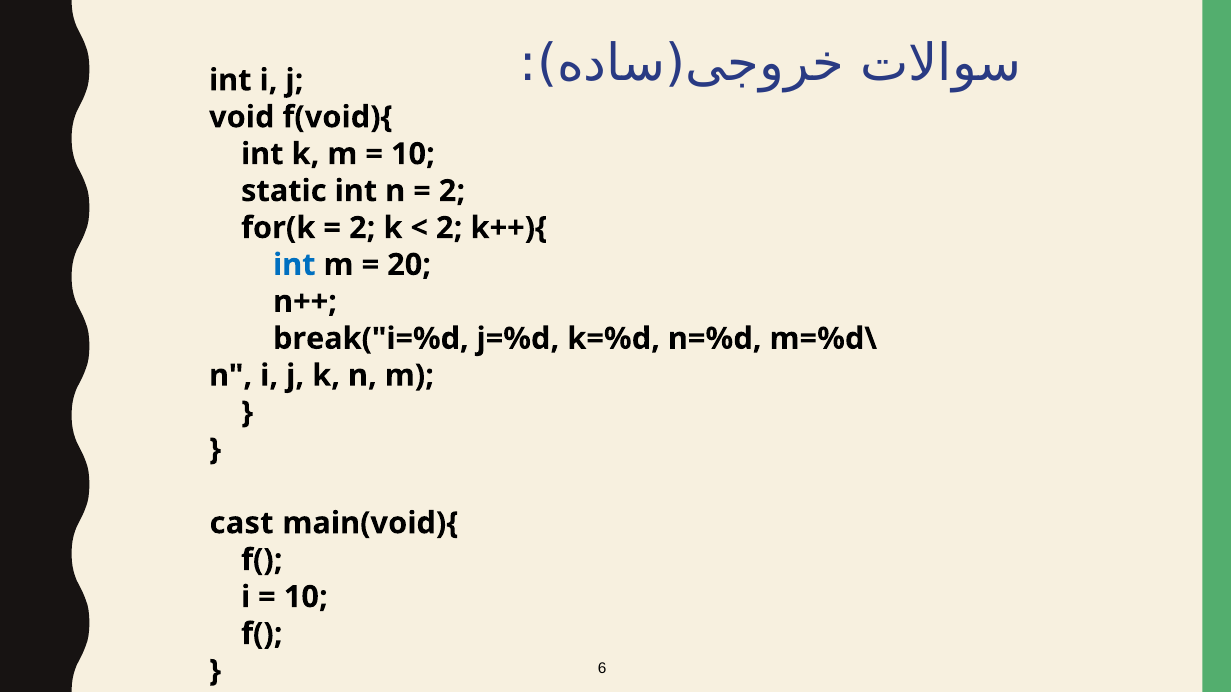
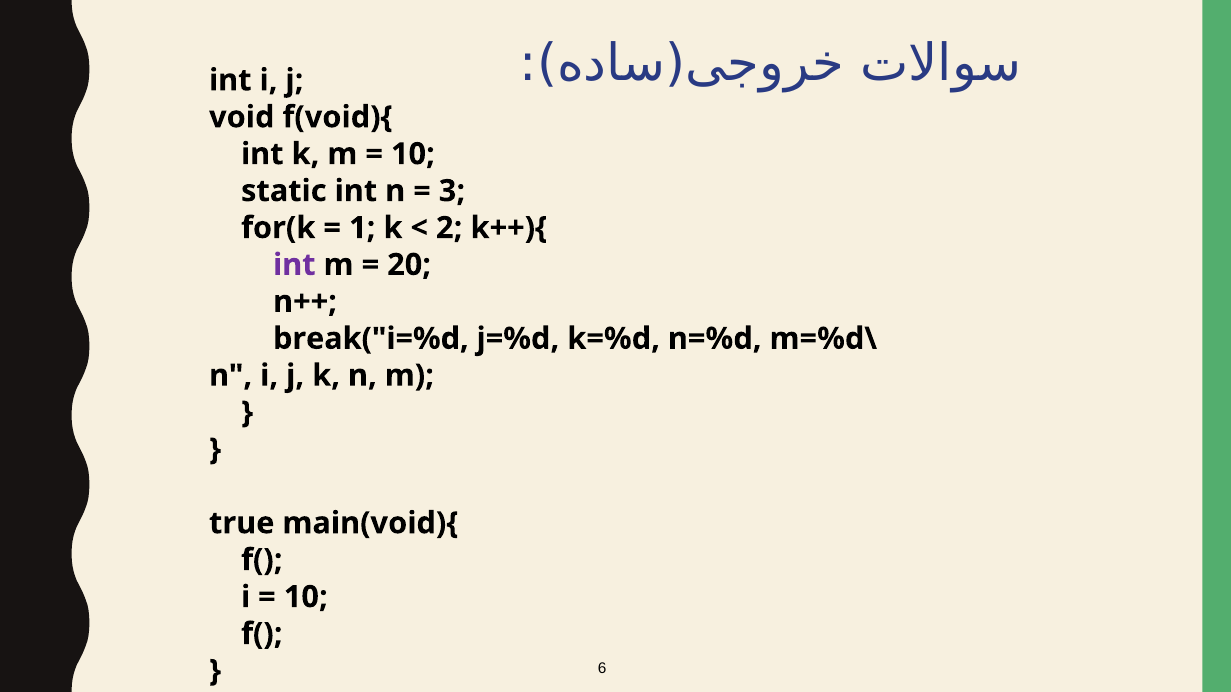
2 at (452, 191): 2 -> 3
2 at (362, 228): 2 -> 1
int at (294, 265) colour: blue -> purple
cast: cast -> true
